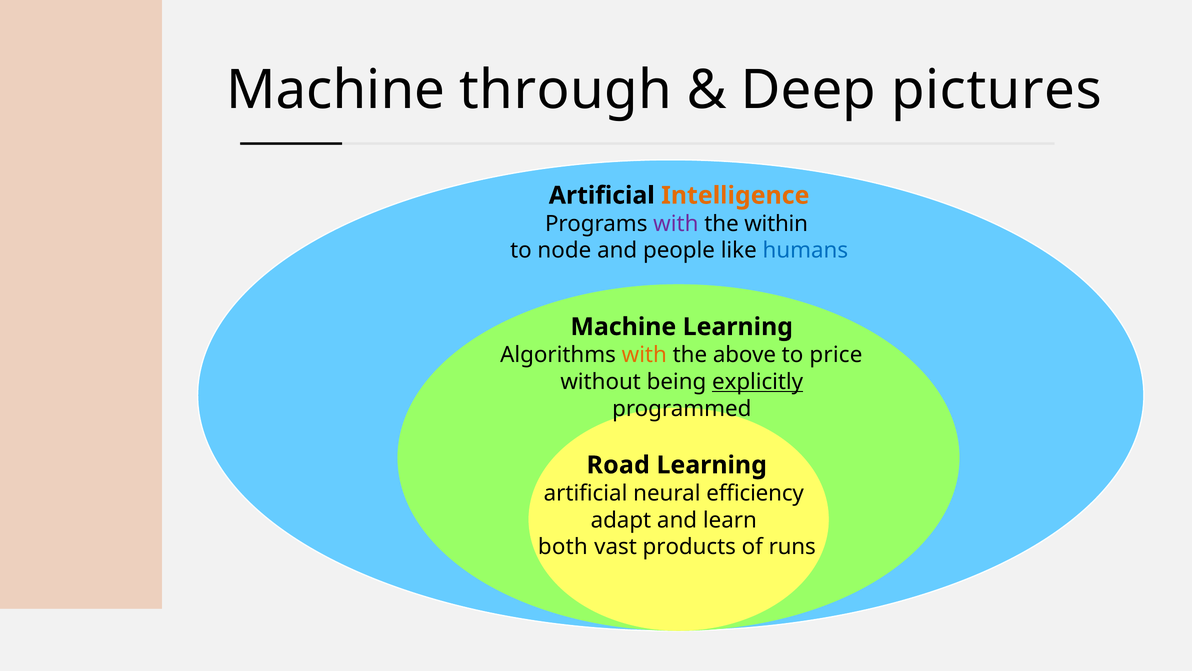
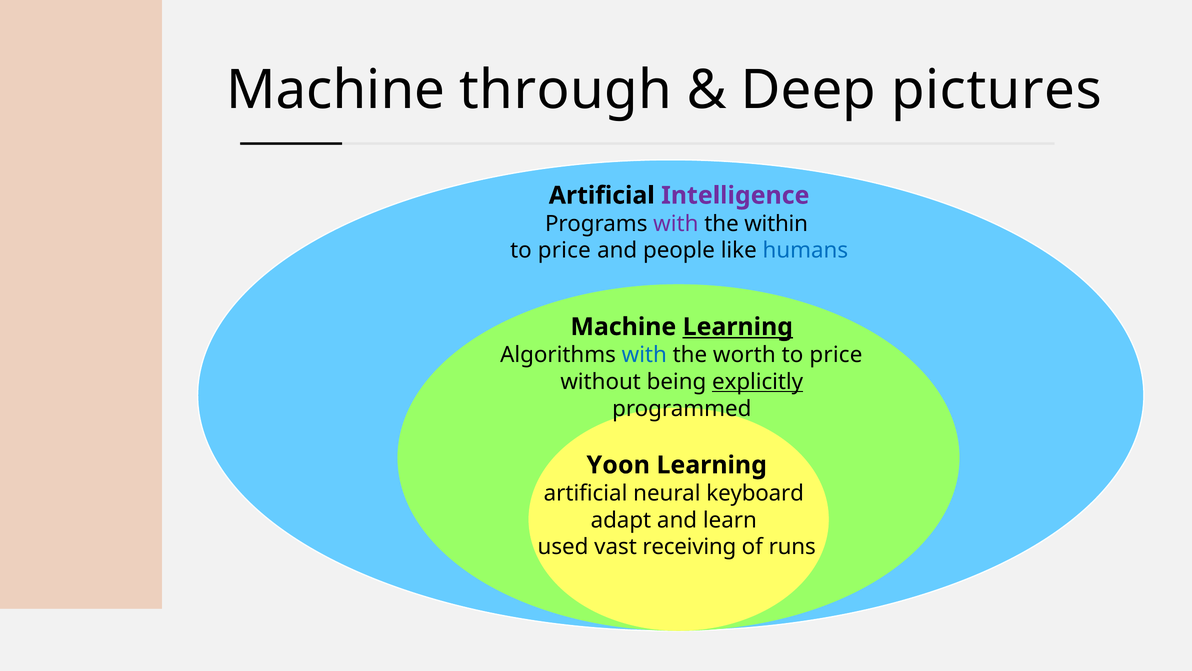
Intelligence colour: orange -> purple
node at (564, 250): node -> price
Learning at (738, 327) underline: none -> present
with at (644, 355) colour: orange -> blue
above: above -> worth
Road: Road -> Yoon
efficiency: efficiency -> keyboard
both: both -> used
products: products -> receiving
